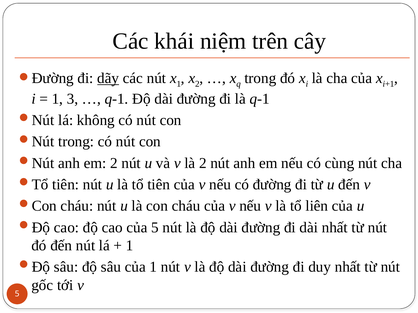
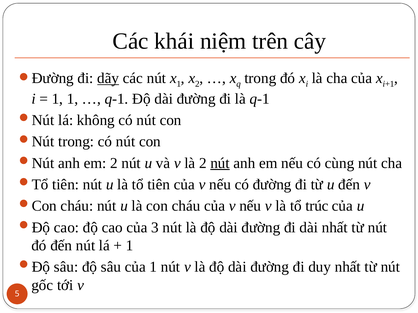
1 3: 3 -> 1
nút at (220, 163) underline: none -> present
liên: liên -> trúc
của 5: 5 -> 3
